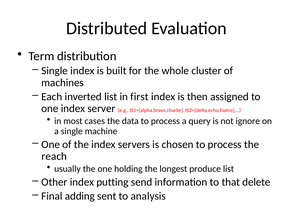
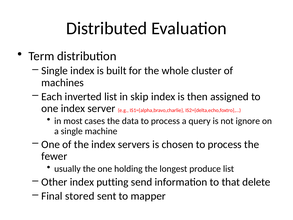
first: first -> skip
reach: reach -> fewer
adding: adding -> stored
analysis: analysis -> mapper
